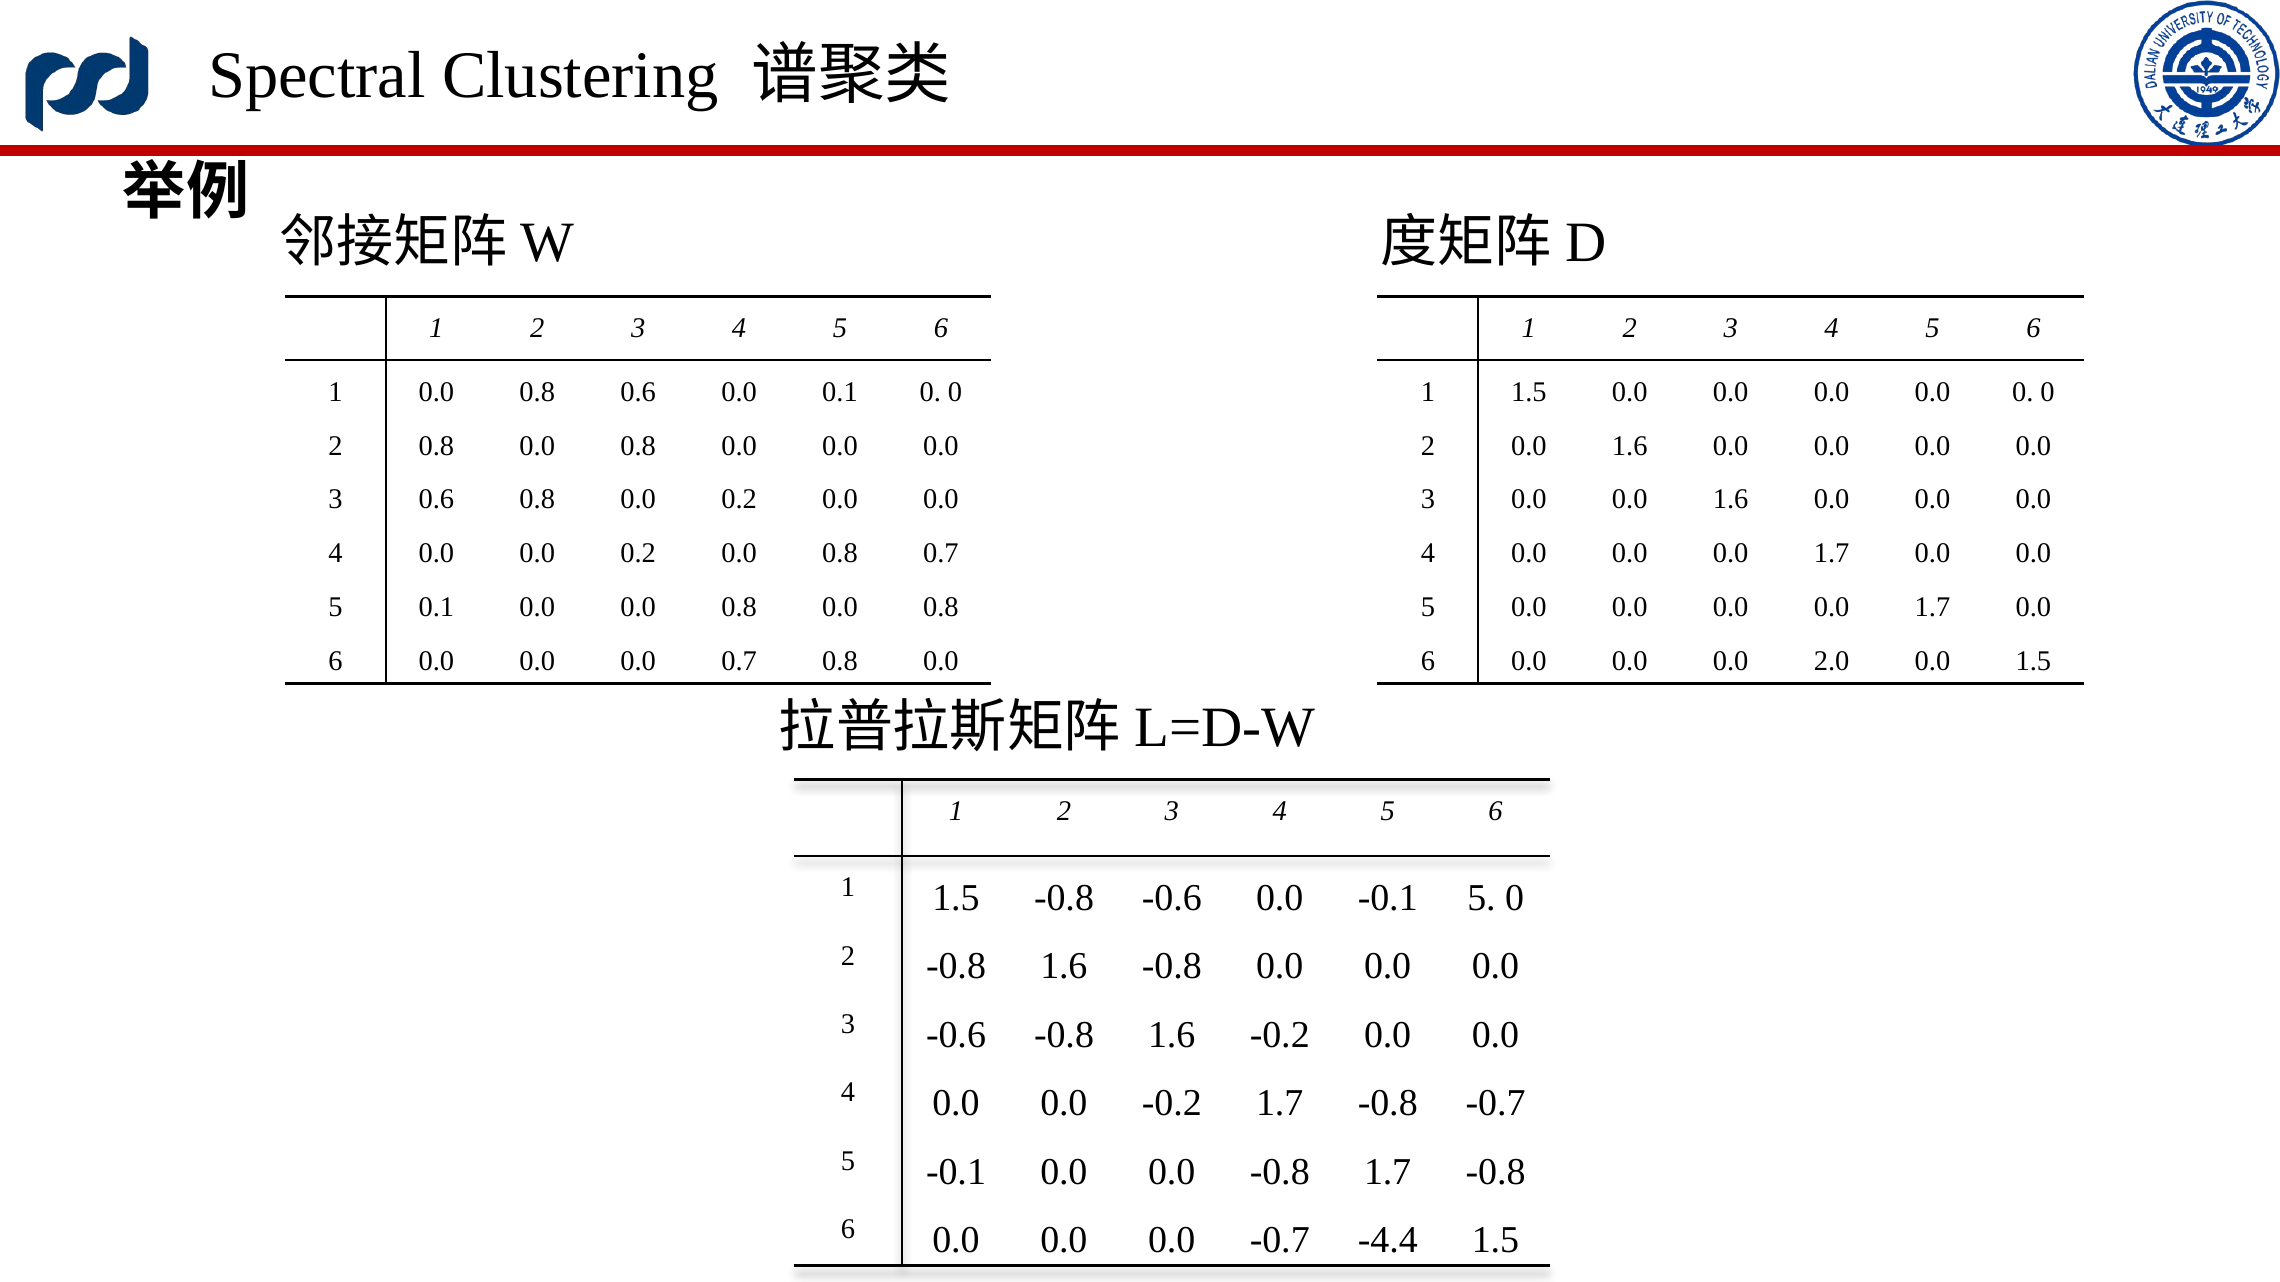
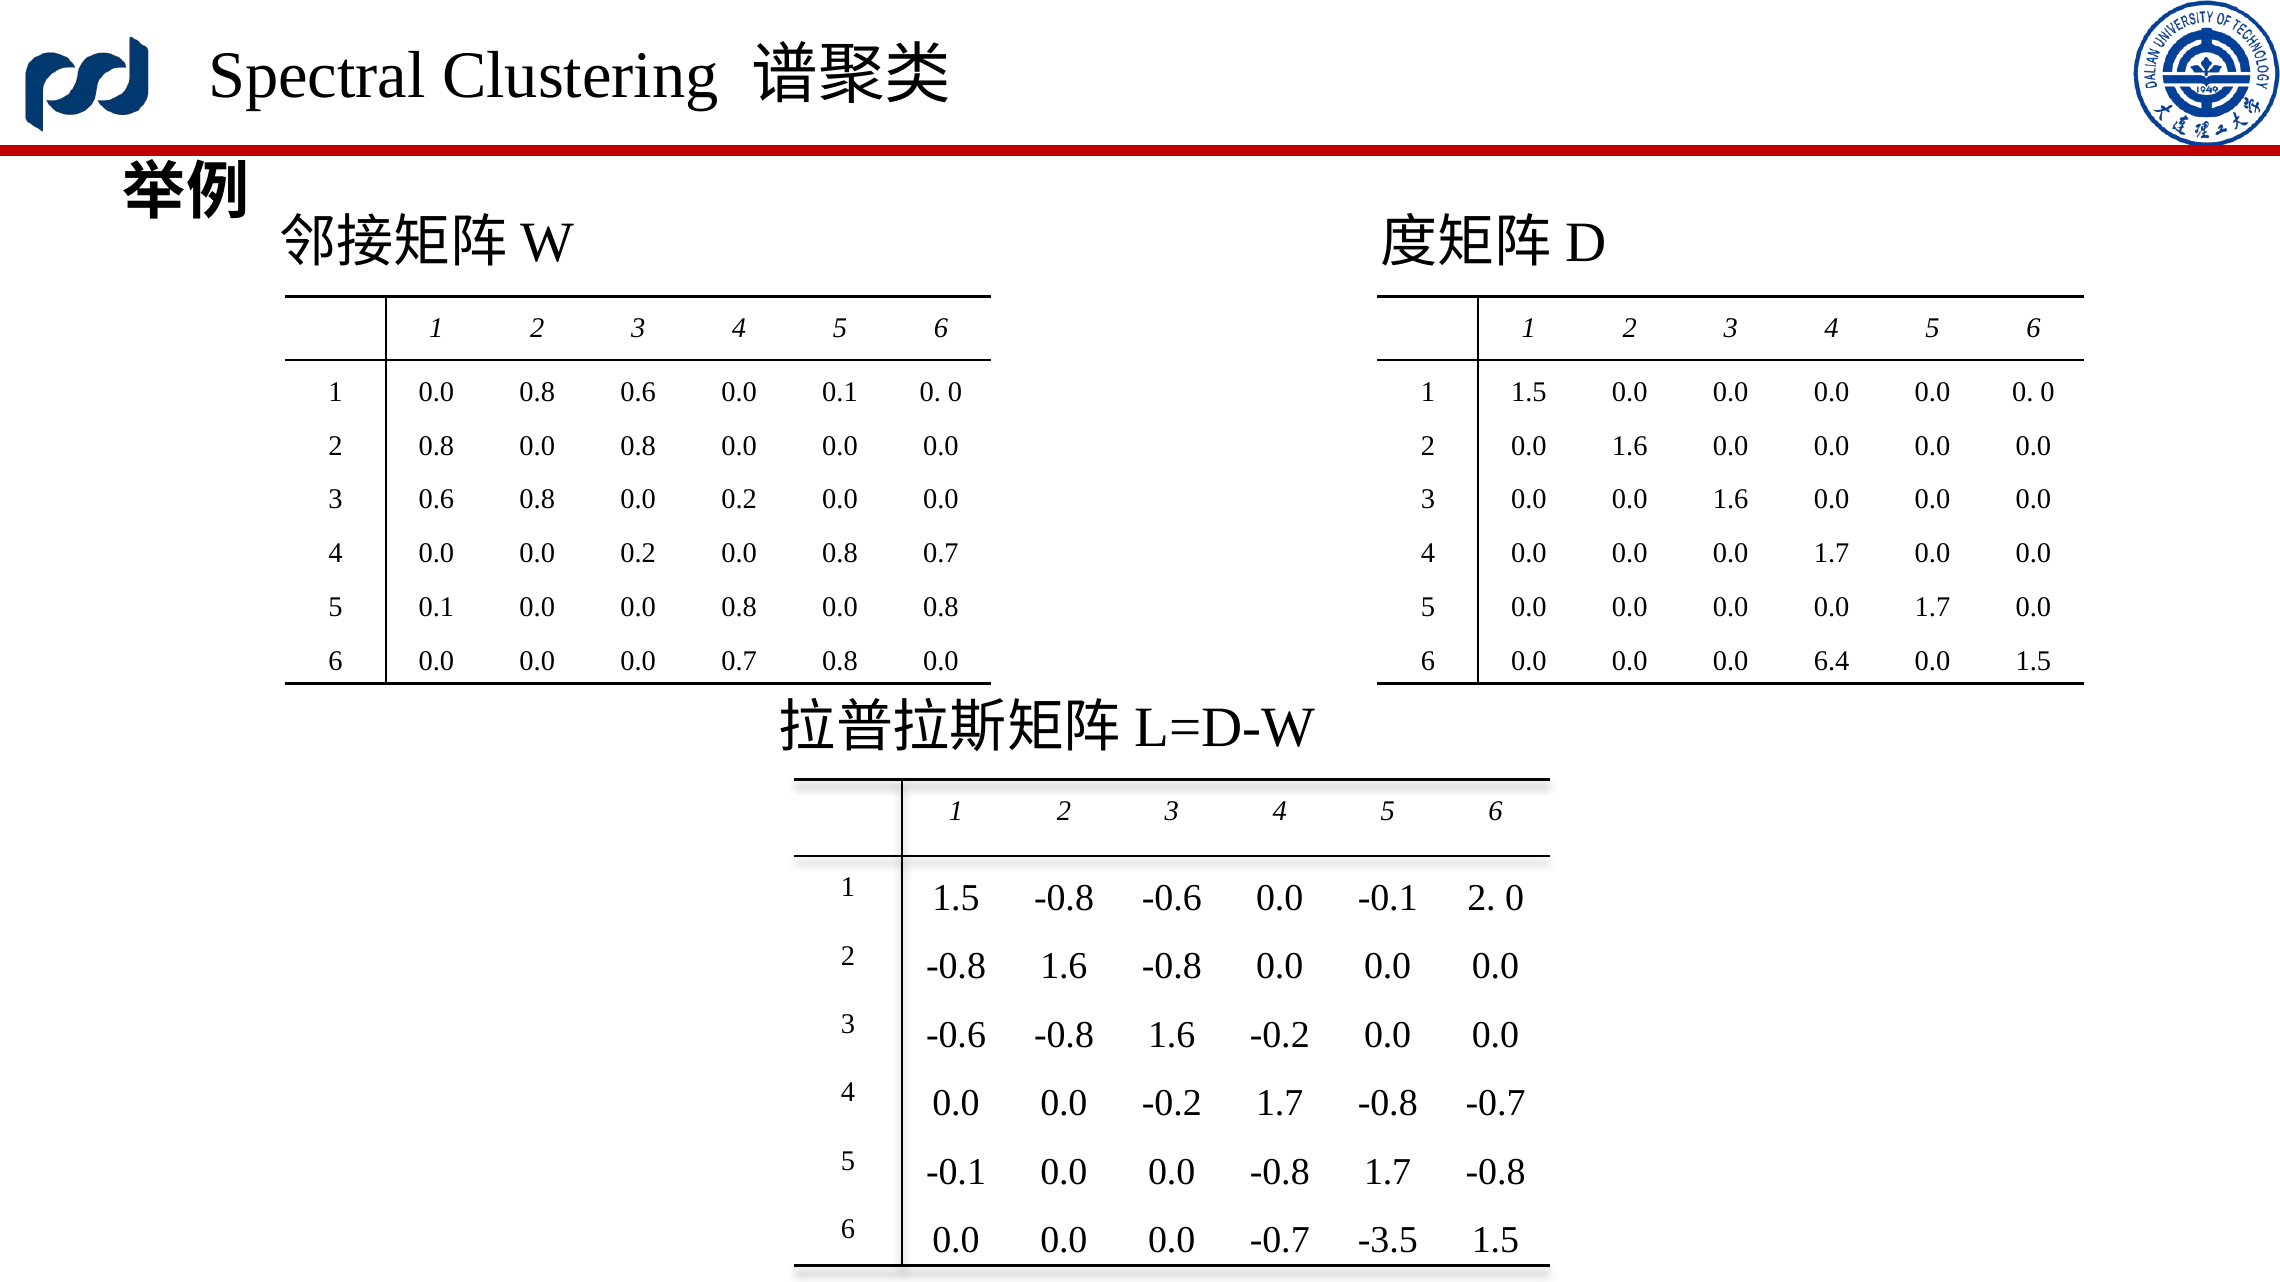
2.0: 2.0 -> 6.4
-0.1 5: 5 -> 2
-4.4: -4.4 -> -3.5
